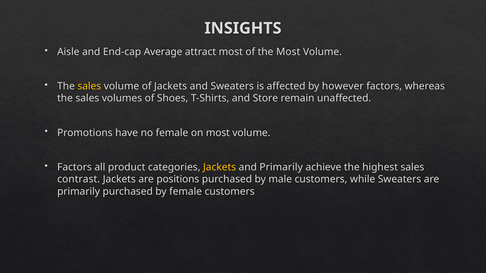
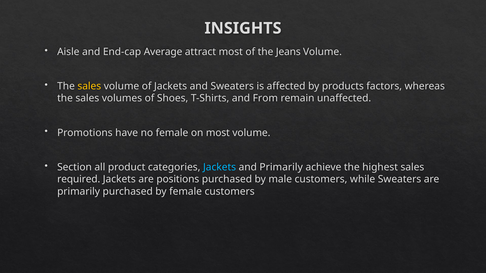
the Most: Most -> Jeans
however: however -> products
Store: Store -> From
Factors at (74, 167): Factors -> Section
Jackets at (220, 167) colour: yellow -> light blue
contrast: contrast -> required
